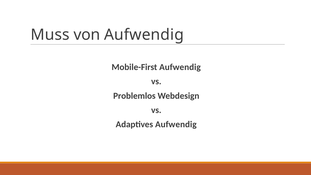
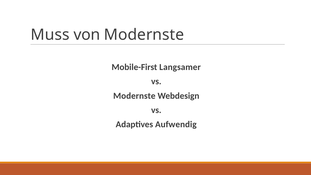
von Aufwendig: Aufwendig -> Modernste
Mobile-First Aufwendig: Aufwendig -> Langsamer
Problemlos at (134, 96): Problemlos -> Modernste
